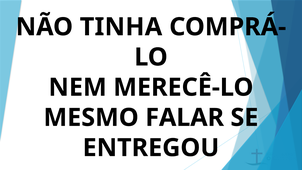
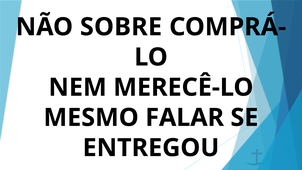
TINHA: TINHA -> SOBRE
